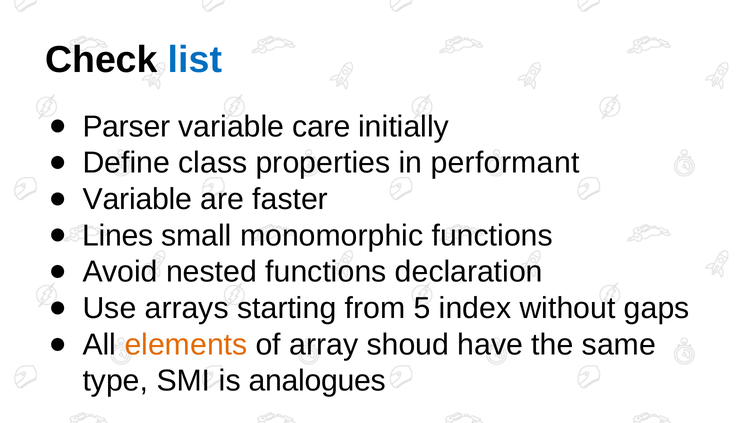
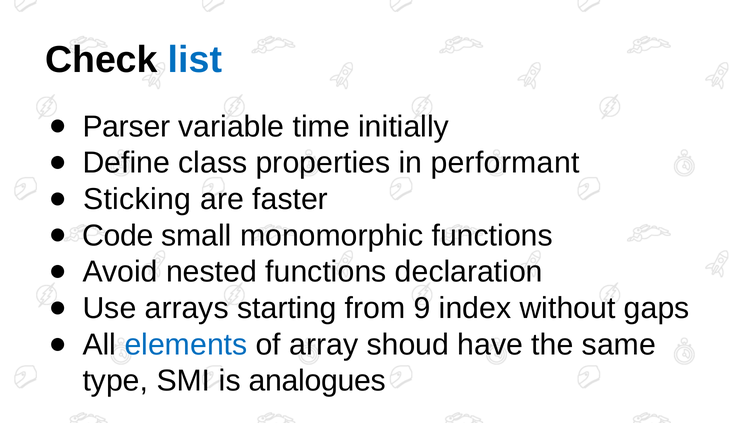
care: care -> time
Variable at (137, 199): Variable -> Sticking
Lines: Lines -> Code
5: 5 -> 9
elements colour: orange -> blue
